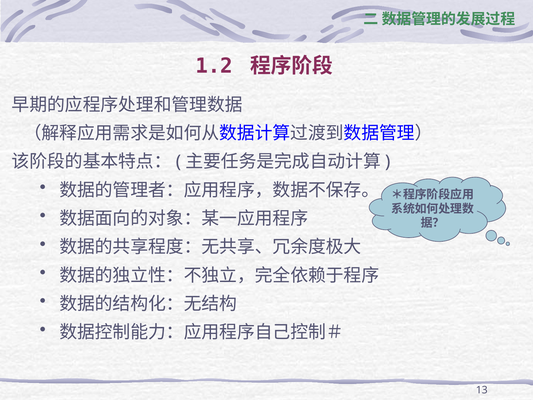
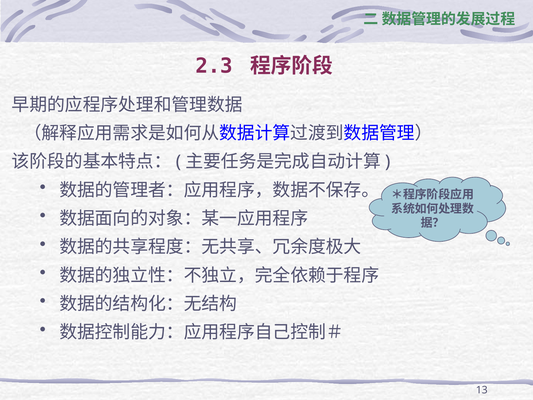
1.2: 1.2 -> 2.3
